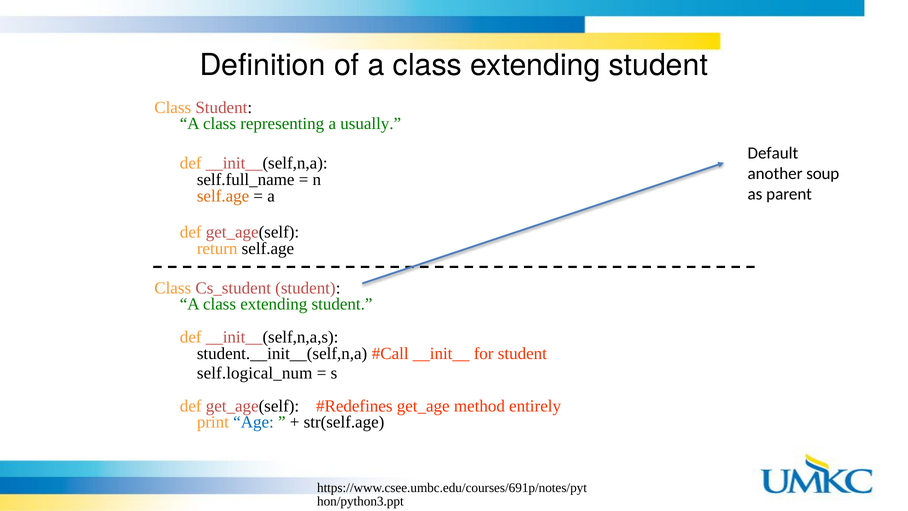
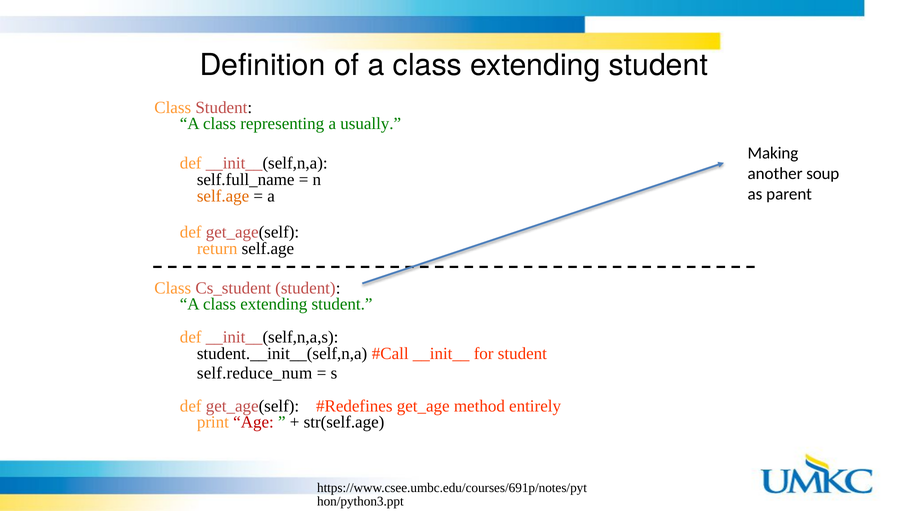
Default: Default -> Making
self.logical_num: self.logical_num -> self.reduce_num
Age colour: blue -> red
